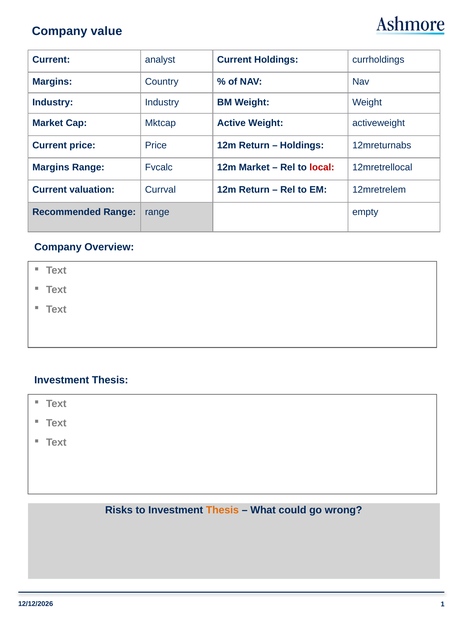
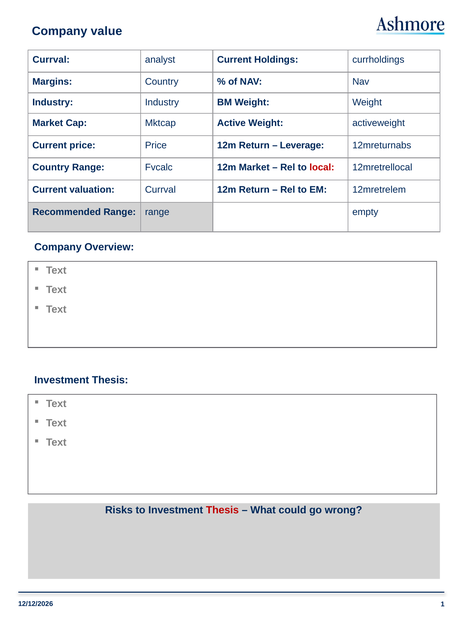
Current at (51, 60): Current -> Currval
Holdings at (302, 145): Holdings -> Leverage
Margins at (51, 167): Margins -> Country
Thesis at (222, 510) colour: orange -> red
